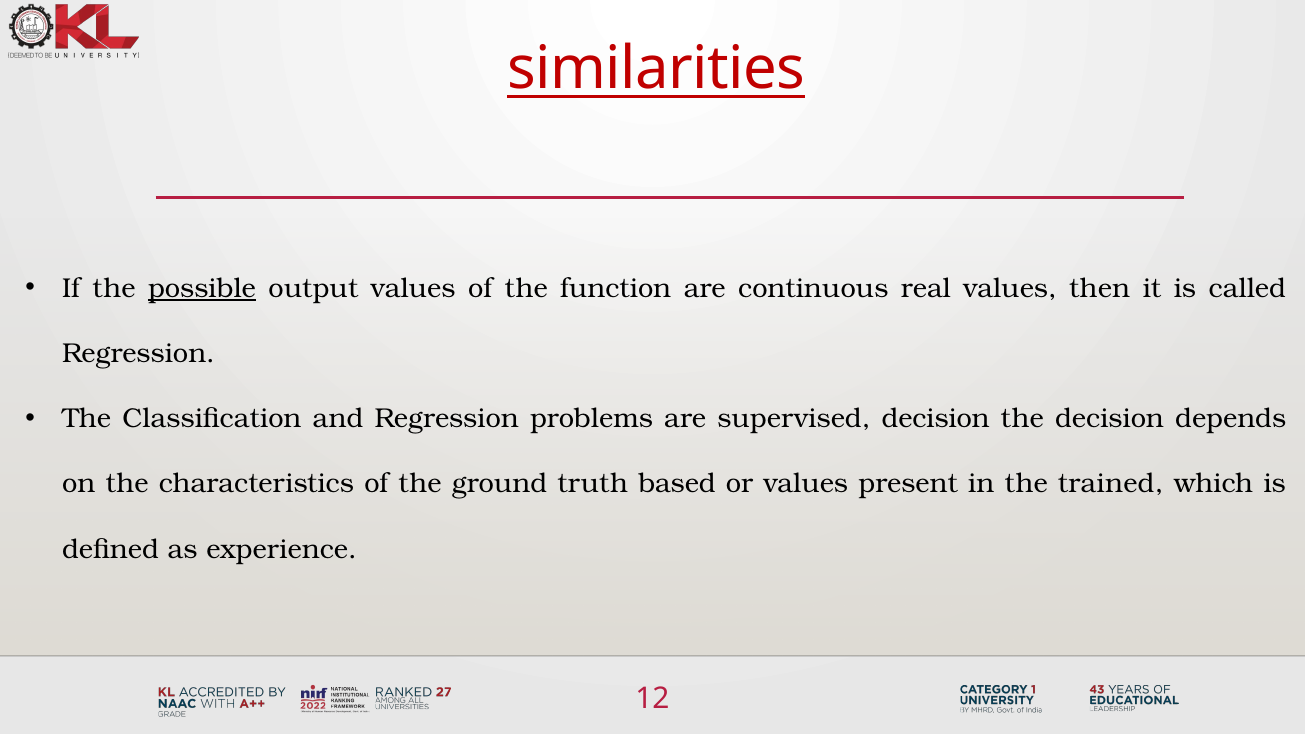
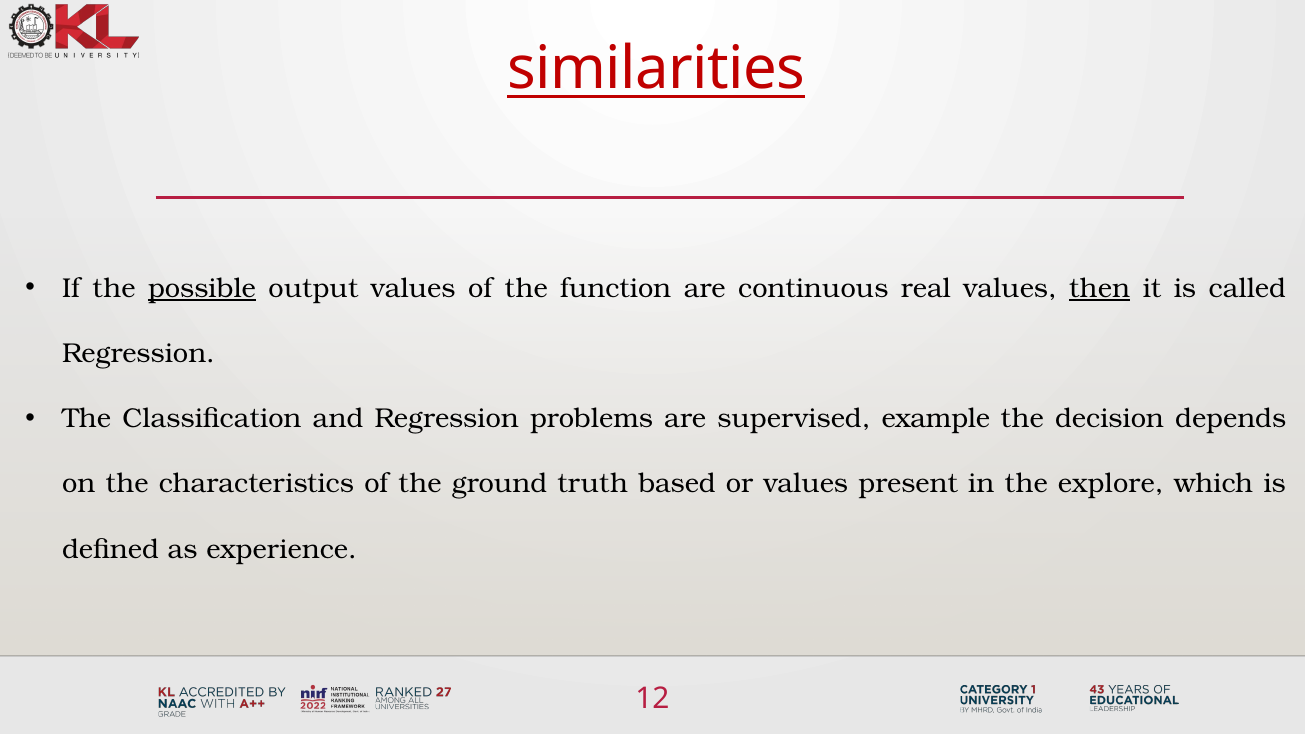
then underline: none -> present
supervised decision: decision -> example
trained: trained -> explore
